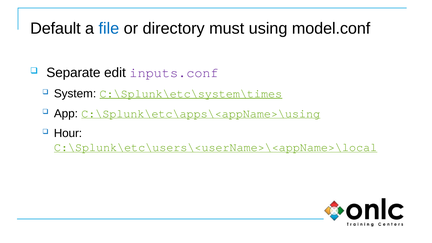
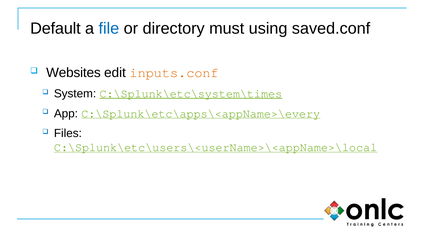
model.conf: model.conf -> saved.conf
Separate: Separate -> Websites
inputs.conf colour: purple -> orange
C:\Splunk\etc\apps\<appName>\using: C:\Splunk\etc\apps\<appName>\using -> C:\Splunk\etc\apps\<appName>\every
Hour: Hour -> Files
